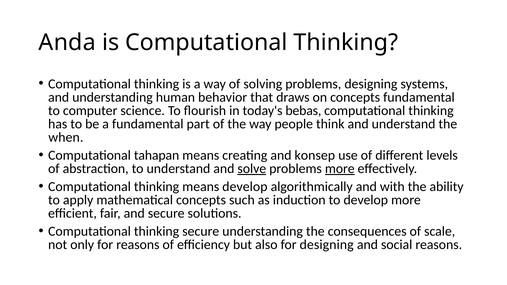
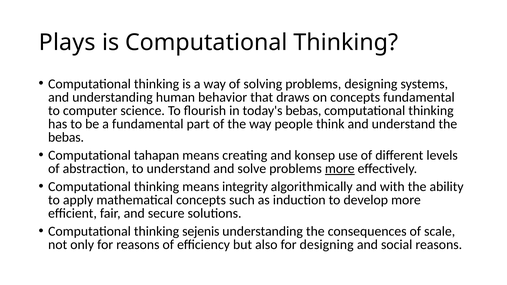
Anda: Anda -> Plays
when at (66, 137): when -> bebas
solve underline: present -> none
means develop: develop -> integrity
thinking secure: secure -> sejenis
